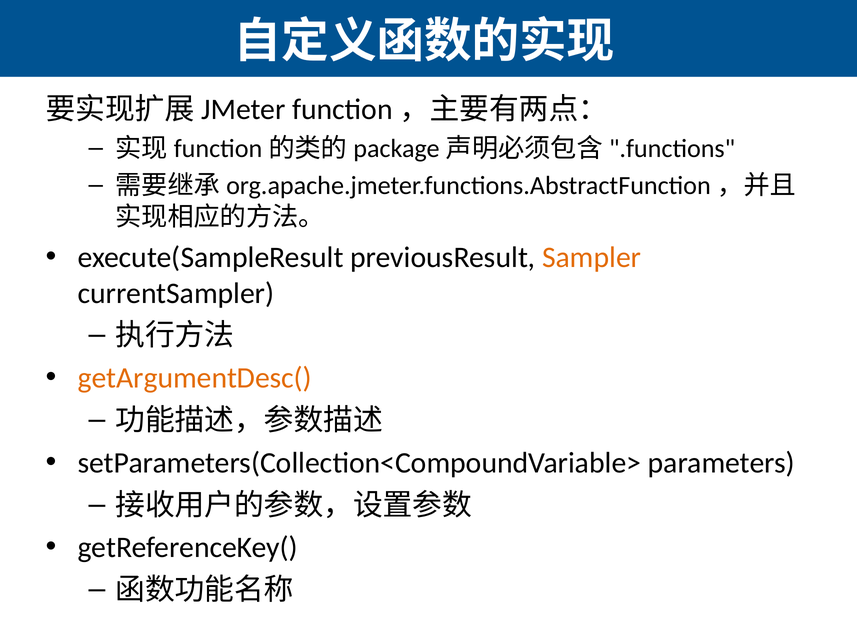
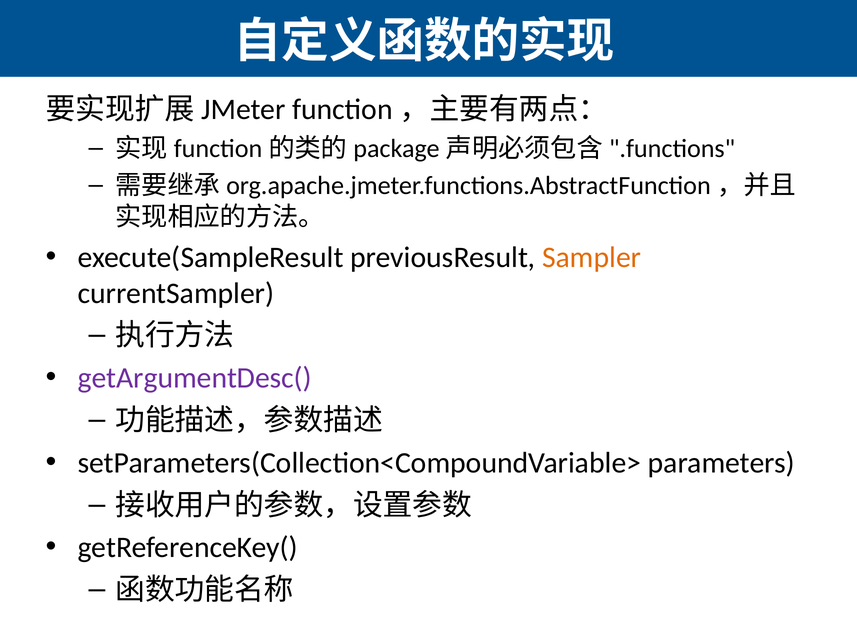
getArgumentDesc( colour: orange -> purple
